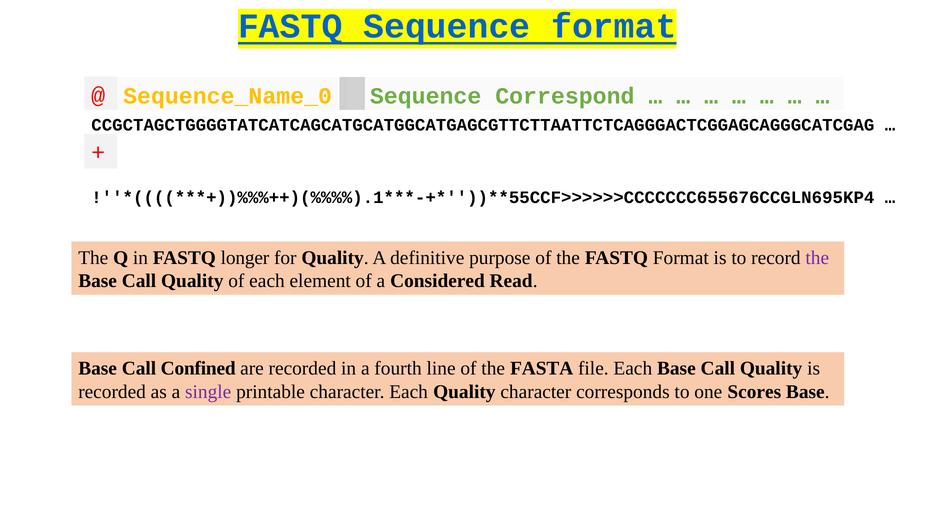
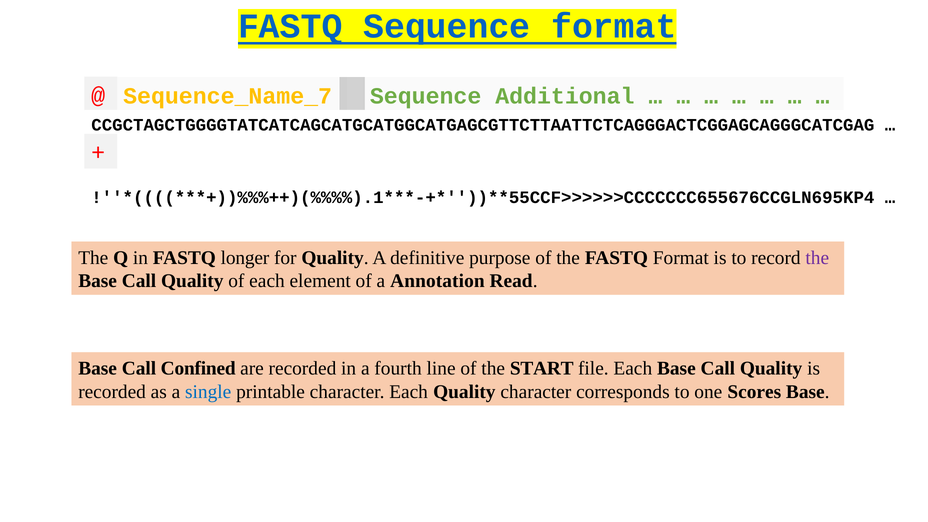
Correspond: Correspond -> Additional
Sequence_Name_0: Sequence_Name_0 -> Sequence_Name_7
Considered: Considered -> Annotation
FASTA: FASTA -> START
single colour: purple -> blue
